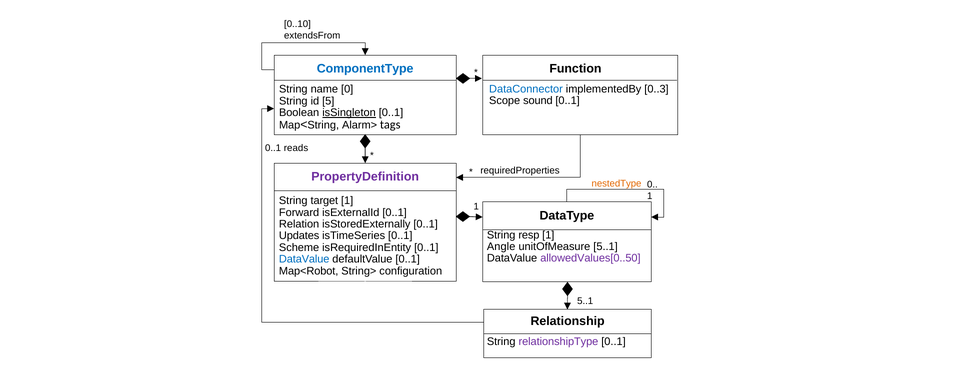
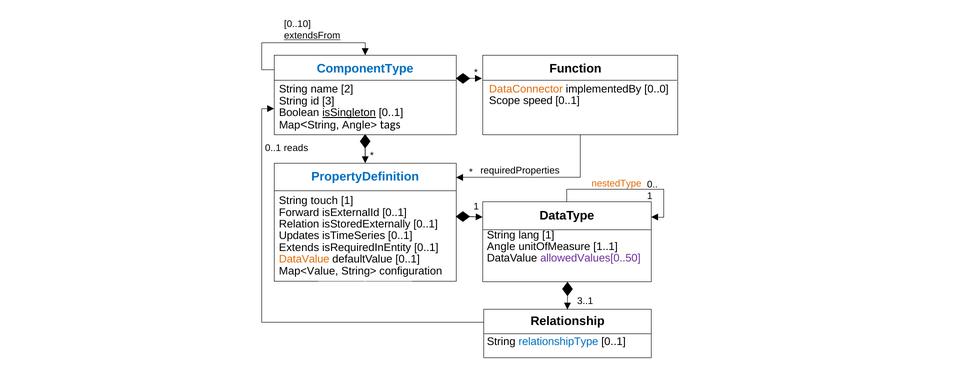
extendsFrom underline: none -> present
DataConnector colour: blue -> orange
0..3: 0..3 -> 0..0
name 0: 0 -> 2
sound: sound -> speed
5: 5 -> 3
Alarm>: Alarm> -> Angle>
PropertyDefinition colour: purple -> blue
target: target -> touch
resp: resp -> lang
unitOfMeasure 5..1: 5..1 -> 1..1
Scheme: Scheme -> Extends
DataValue at (304, 259) colour: blue -> orange
Map<Robot: Map<Robot -> Map<Value
5..1 at (585, 301): 5..1 -> 3..1
relationshipType colour: purple -> blue
